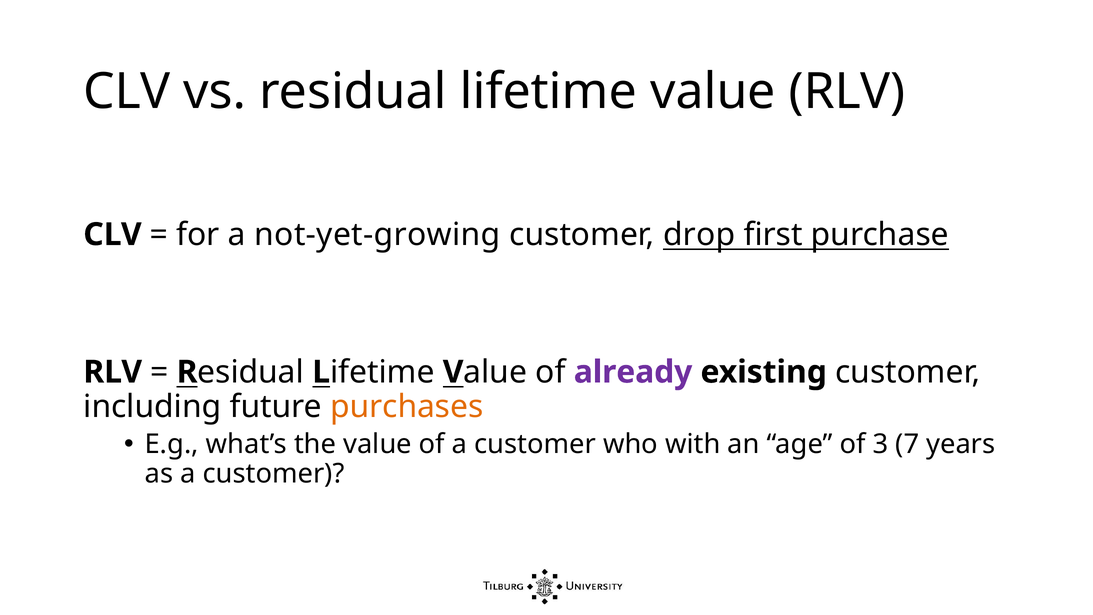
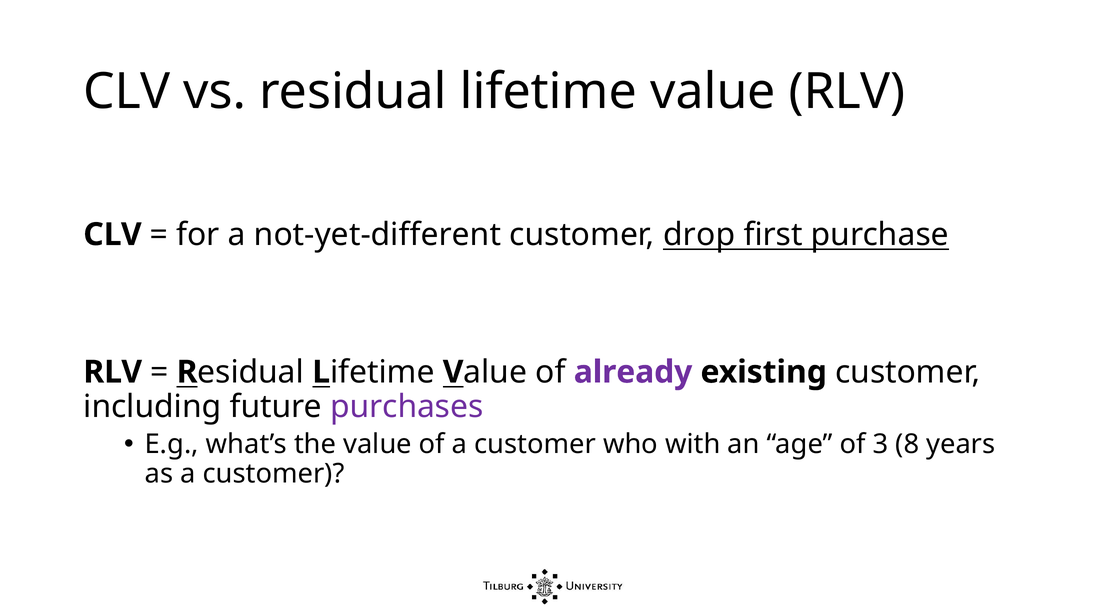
not-yet-growing: not-yet-growing -> not-yet-different
purchases colour: orange -> purple
7: 7 -> 8
